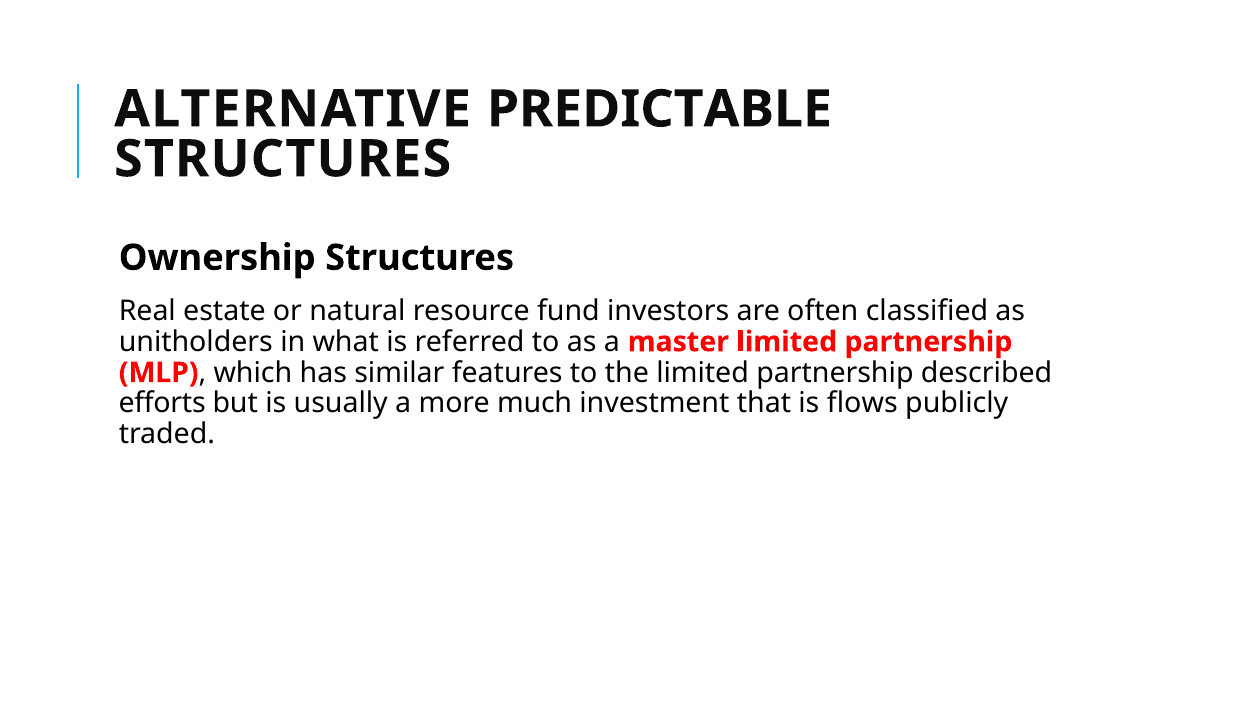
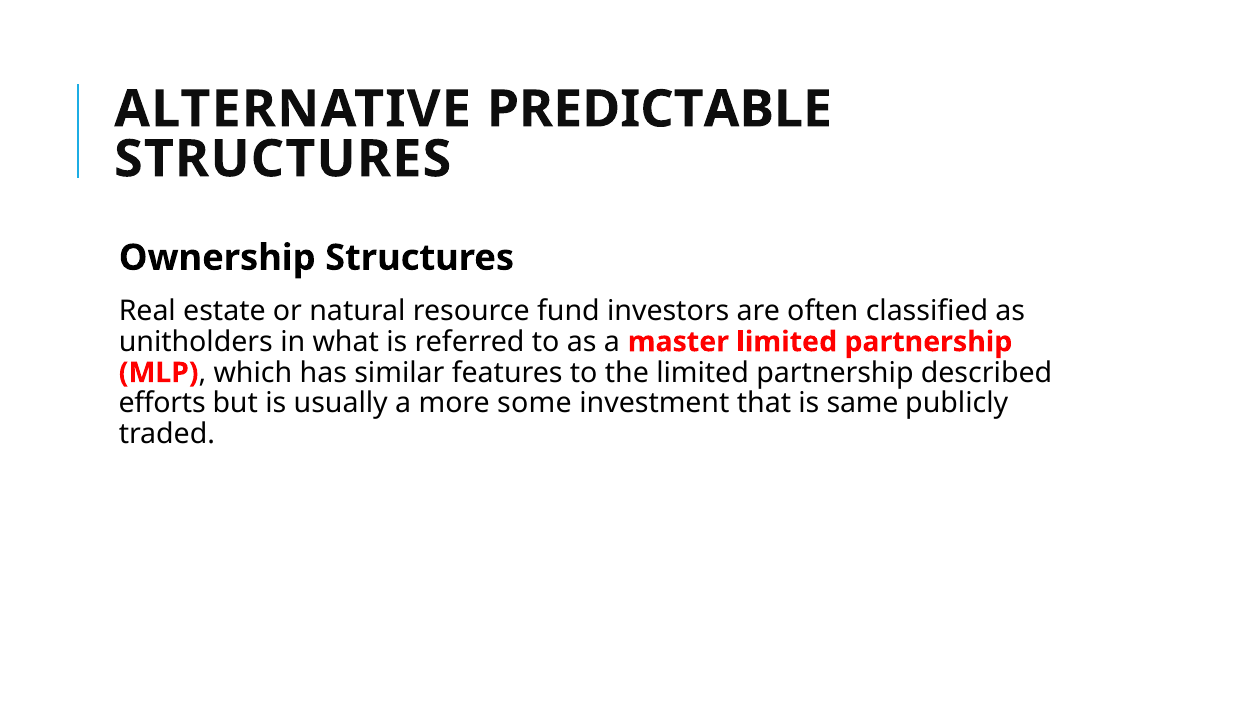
much: much -> some
flows: flows -> same
